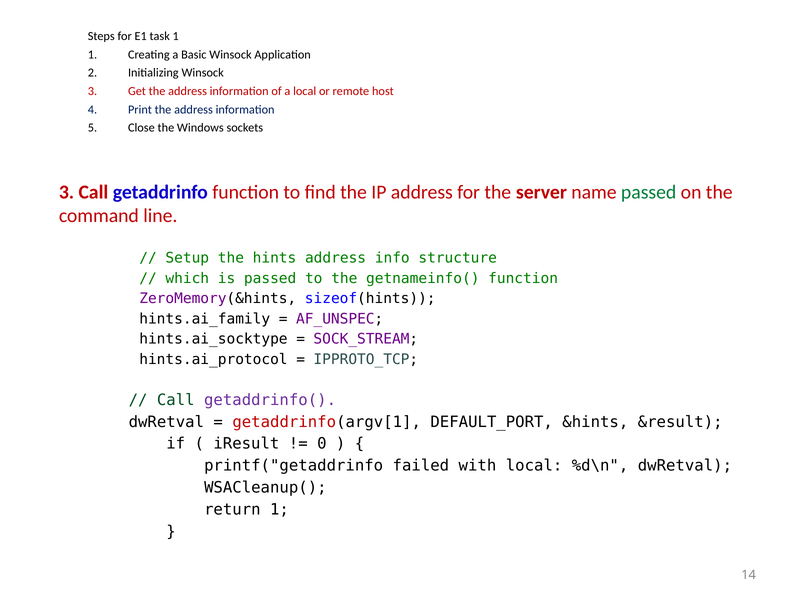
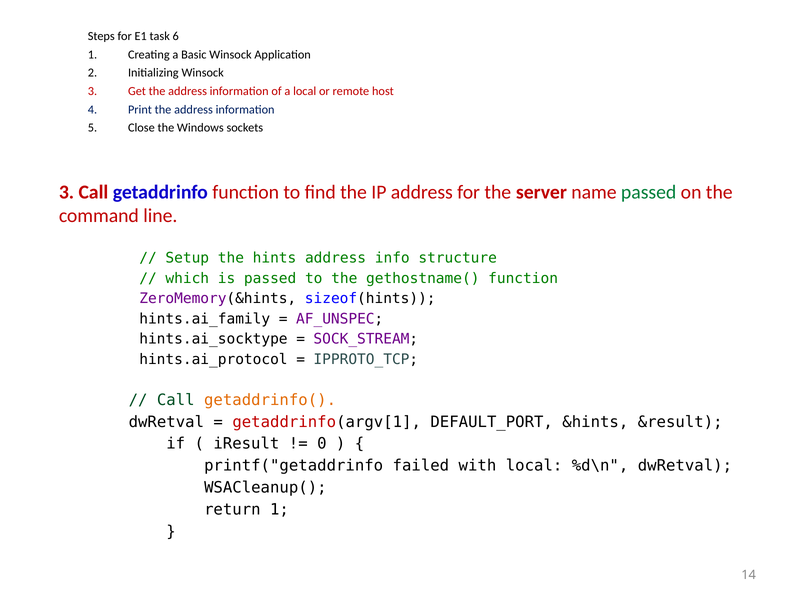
task 1: 1 -> 6
getnameinfo(: getnameinfo( -> gethostname(
getaddrinfo( colour: purple -> orange
